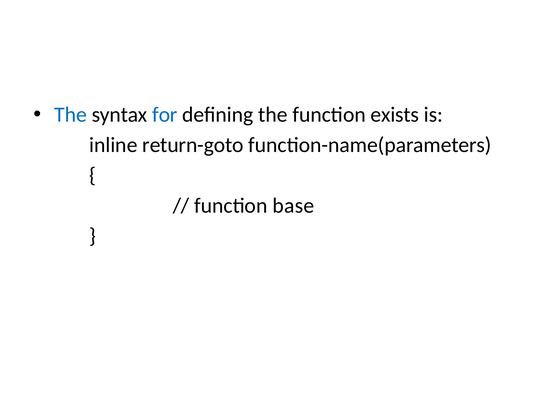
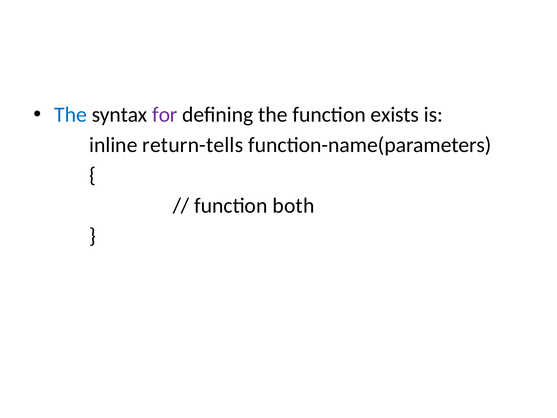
for colour: blue -> purple
return-goto: return-goto -> return-tells
base: base -> both
